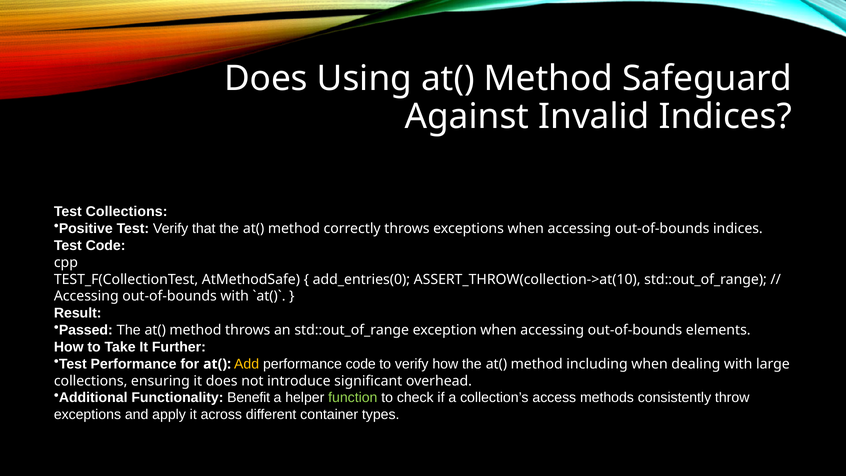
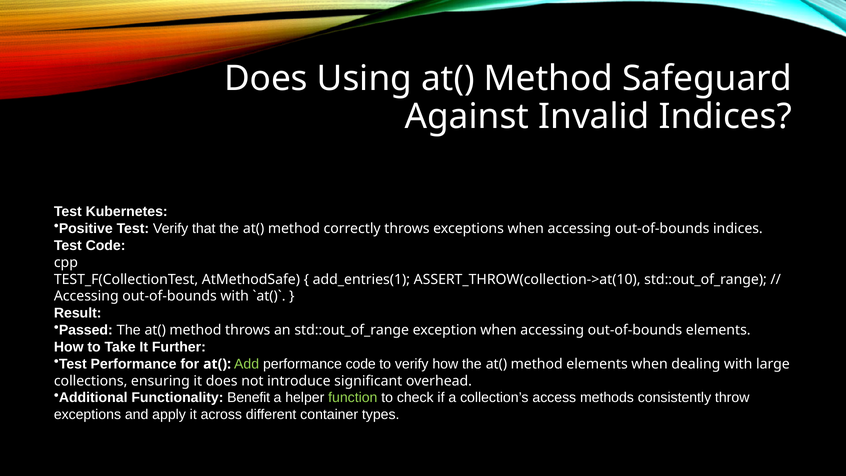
Test Collections: Collections -> Kubernetes
add_entries(0: add_entries(0 -> add_entries(1
Add colour: yellow -> light green
method including: including -> elements
